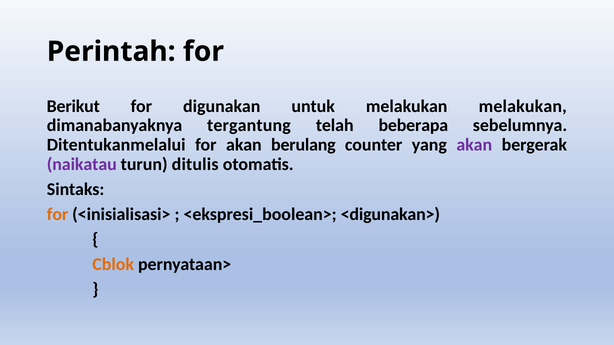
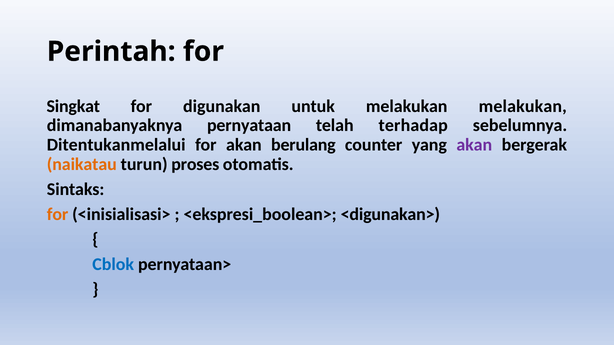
Berikut: Berikut -> Singkat
tergantung: tergantung -> pernyataan
beberapa: beberapa -> terhadap
naikatau colour: purple -> orange
ditulis: ditulis -> proses
Cblok colour: orange -> blue
